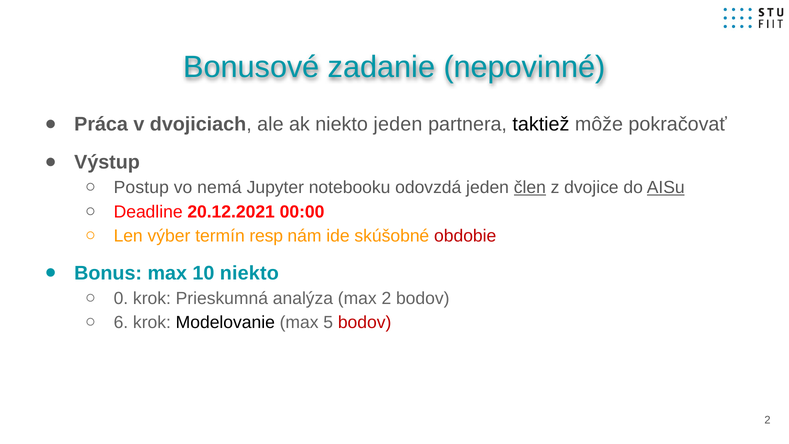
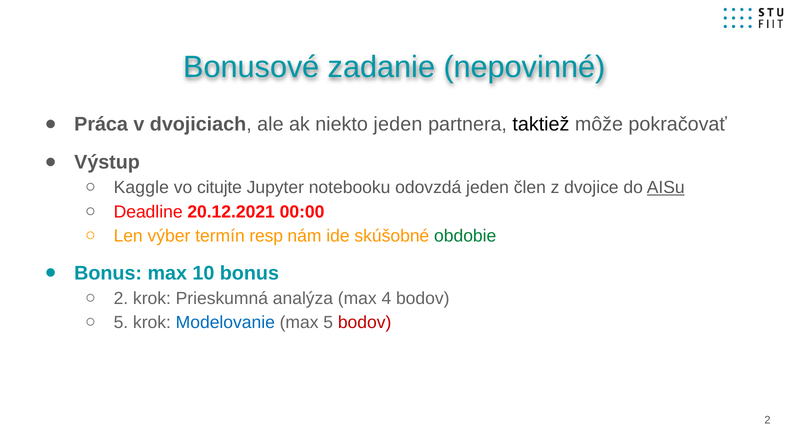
Postup: Postup -> Kaggle
nemá: nemá -> citujte
člen underline: present -> none
obdobie colour: red -> green
10 niekto: niekto -> bonus
0 at (121, 298): 0 -> 2
max 2: 2 -> 4
6 at (121, 322): 6 -> 5
Modelovanie colour: black -> blue
